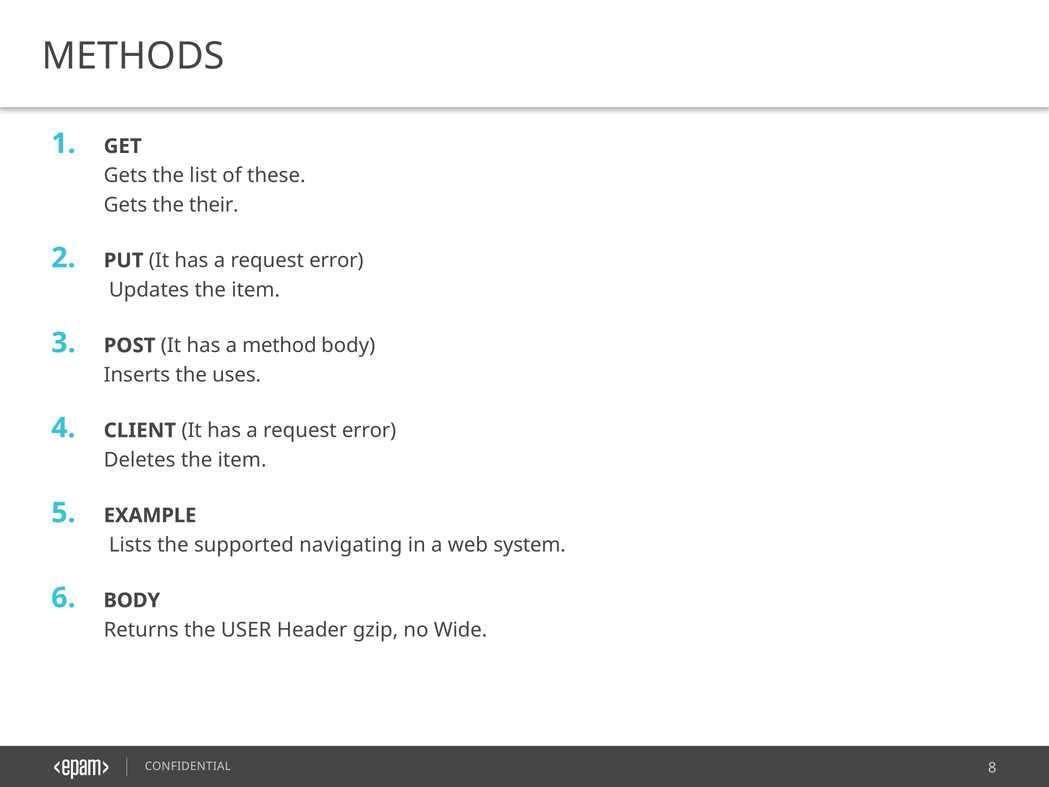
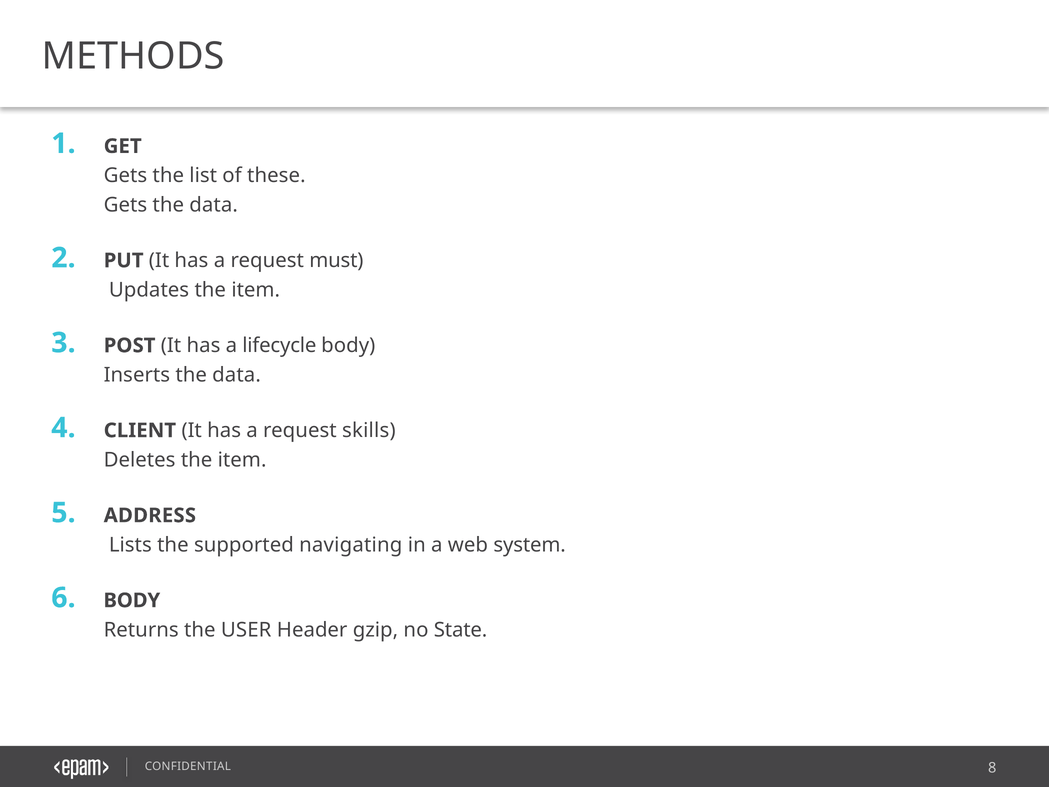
Gets the their: their -> data
error at (336, 260): error -> must
method: method -> lifecycle
Inserts the uses: uses -> data
error at (369, 430): error -> skills
EXAMPLE: EXAMPLE -> ADDRESS
Wide: Wide -> State
